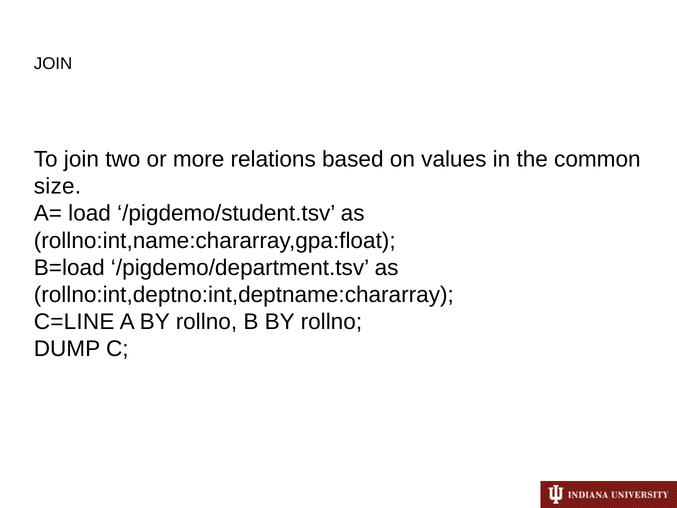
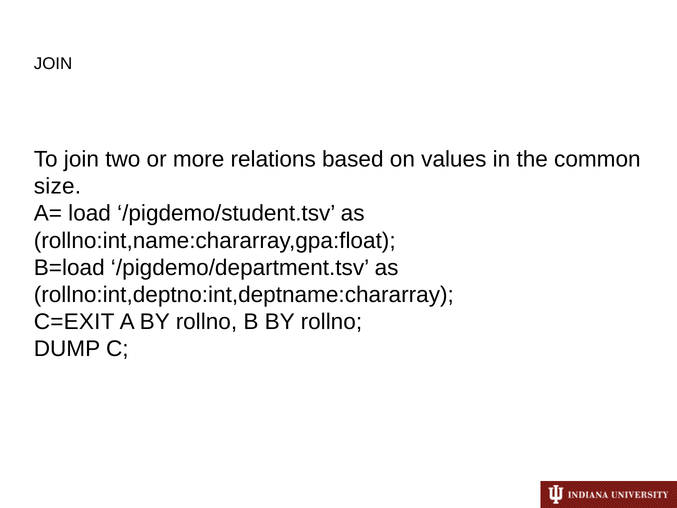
C=LINE: C=LINE -> C=EXIT
